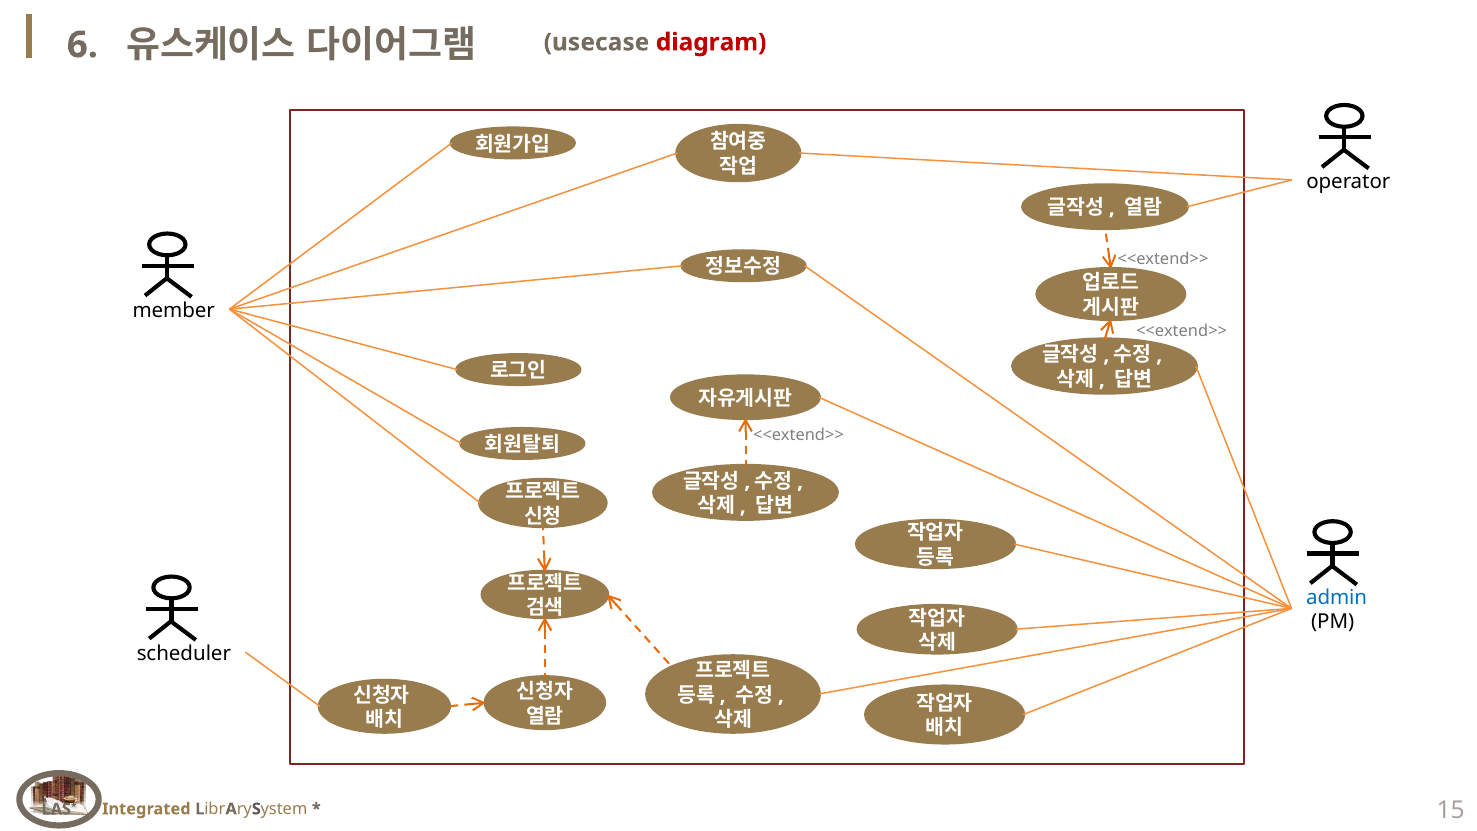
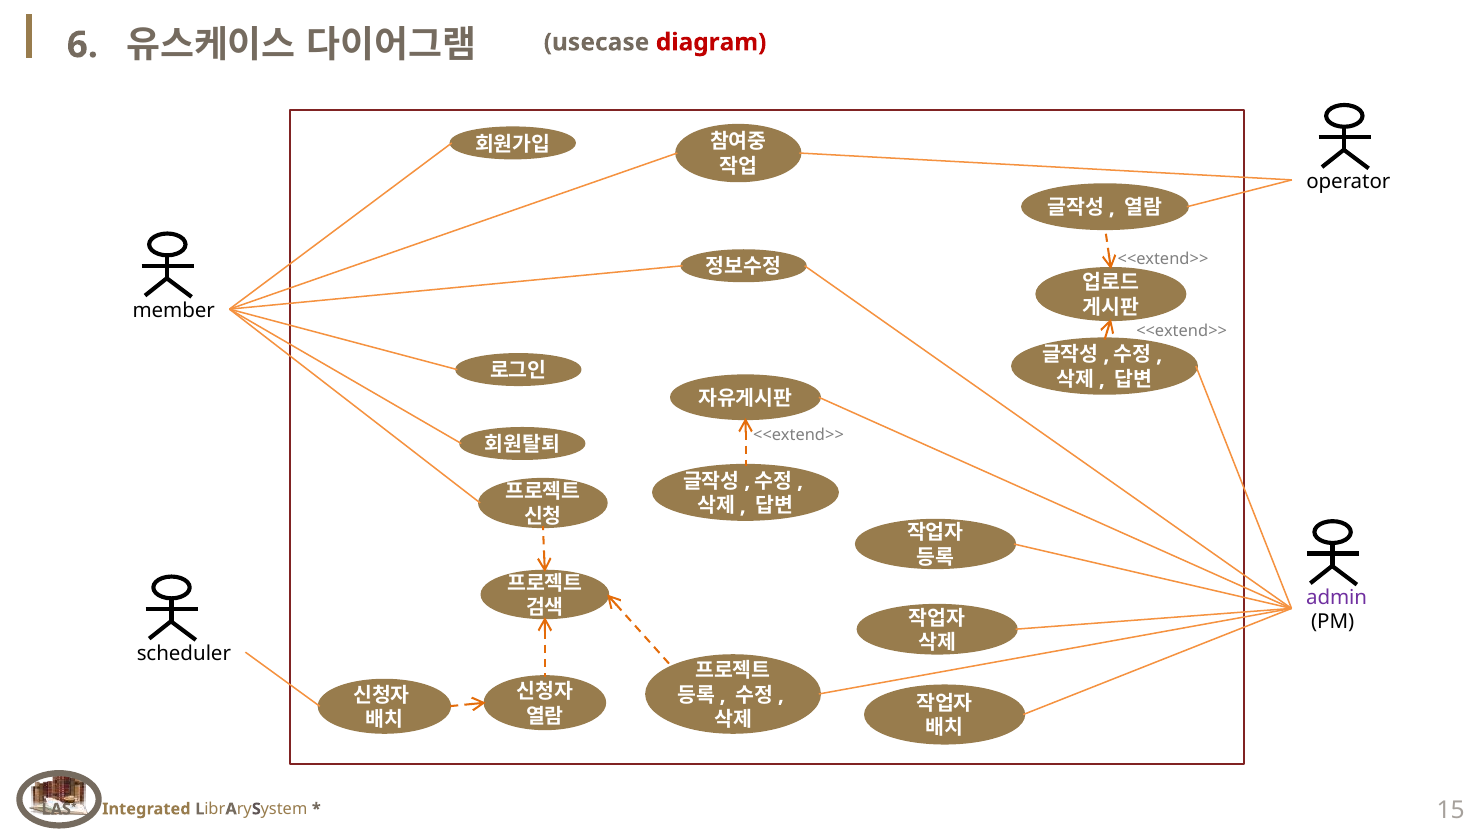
admin colour: blue -> purple
